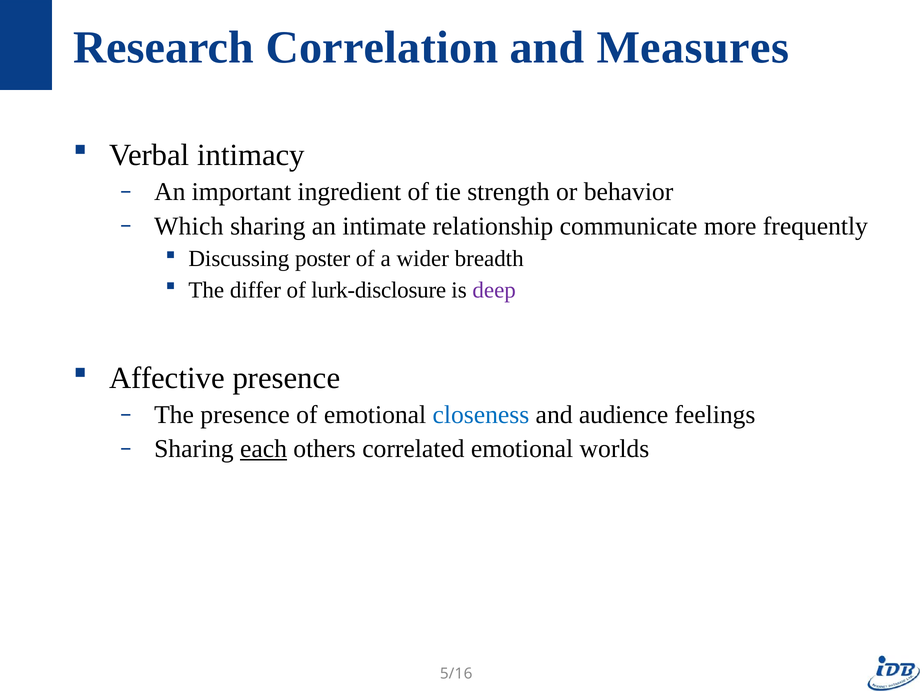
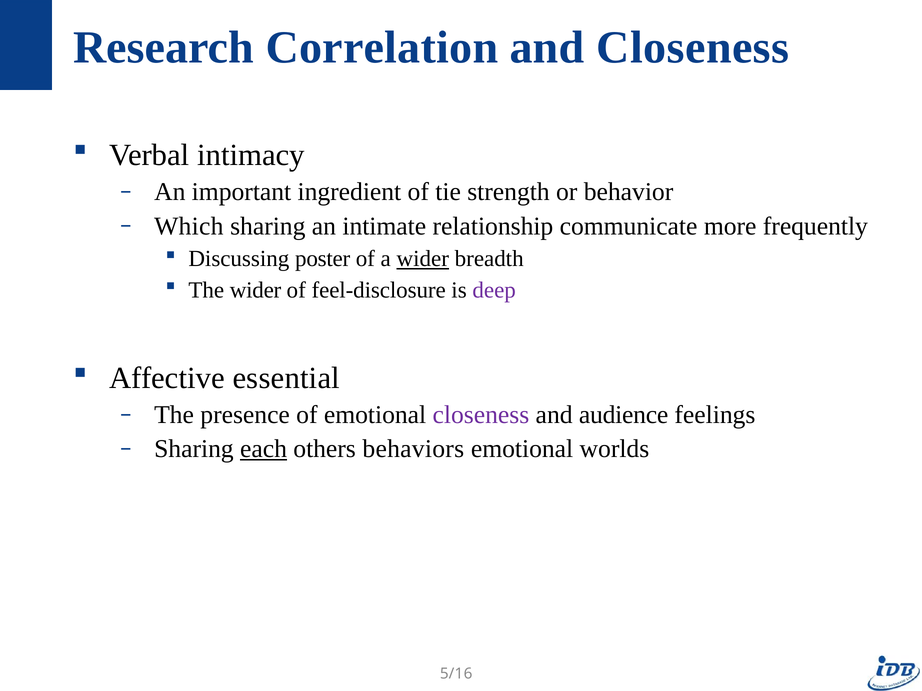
and Measures: Measures -> Closeness
wider at (423, 259) underline: none -> present
The differ: differ -> wider
lurk-disclosure: lurk-disclosure -> feel-disclosure
Affective presence: presence -> essential
closeness at (481, 415) colour: blue -> purple
correlated: correlated -> behaviors
